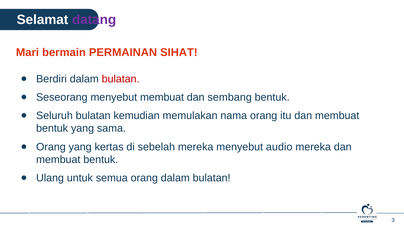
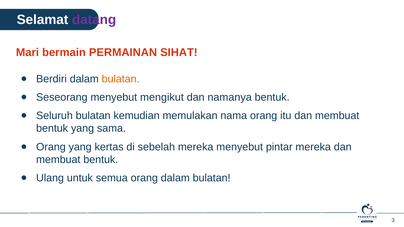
bulatan at (121, 79) colour: red -> orange
menyebut membuat: membuat -> mengikut
sembang: sembang -> namanya
audio: audio -> pintar
